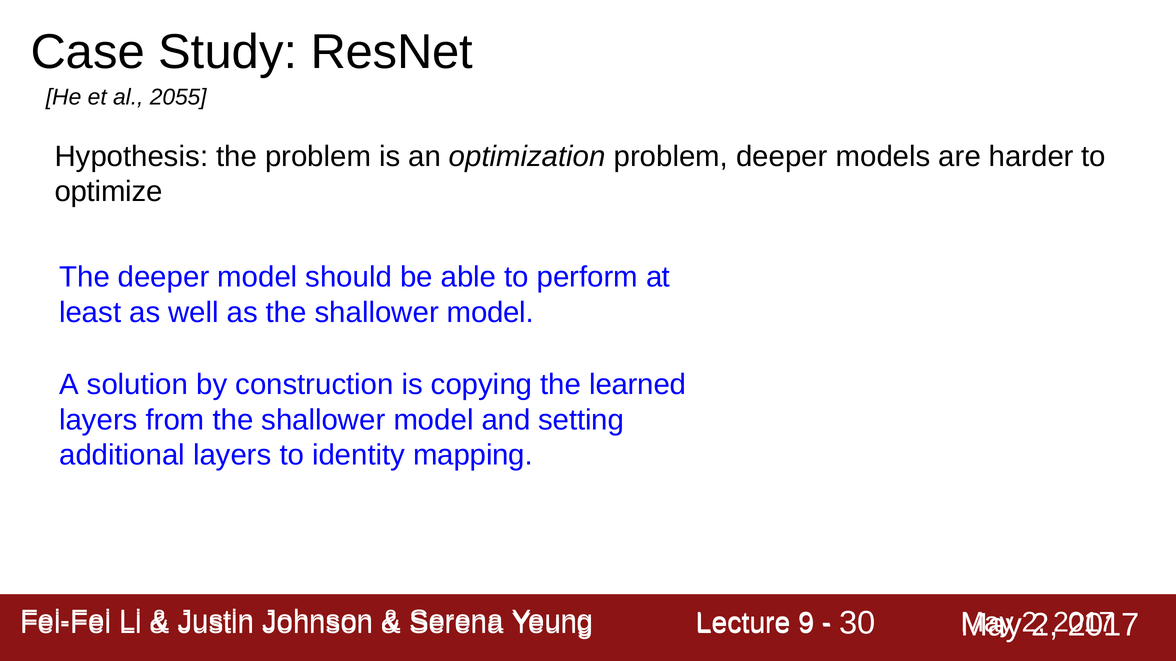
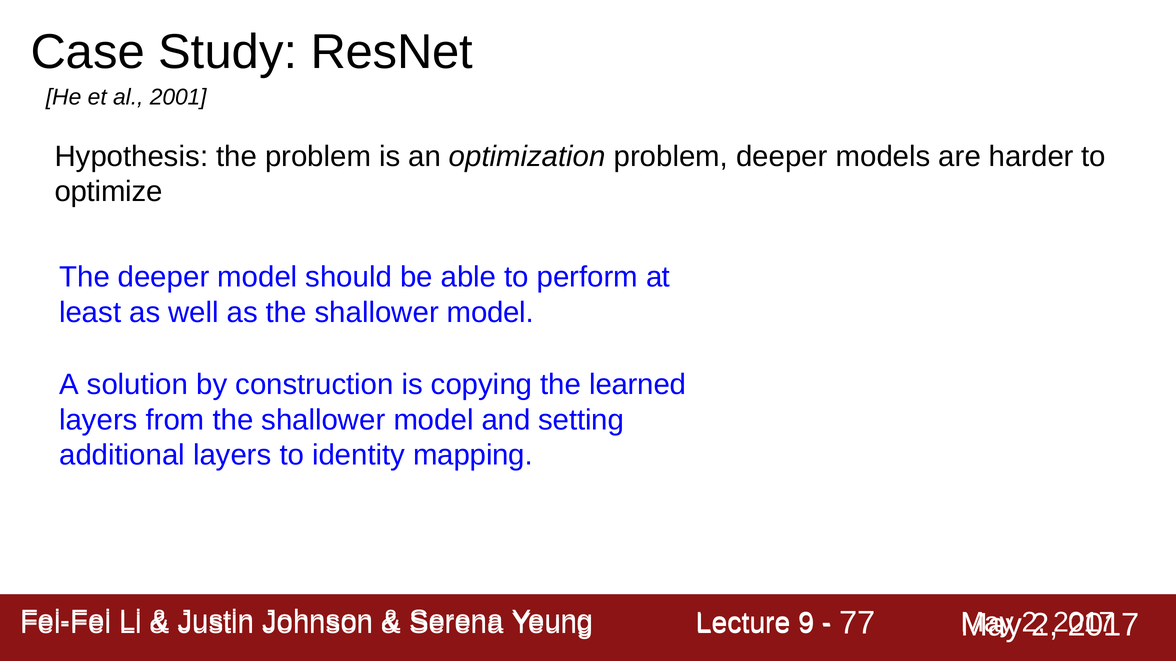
2055: 2055 -> 2001
30: 30 -> 77
